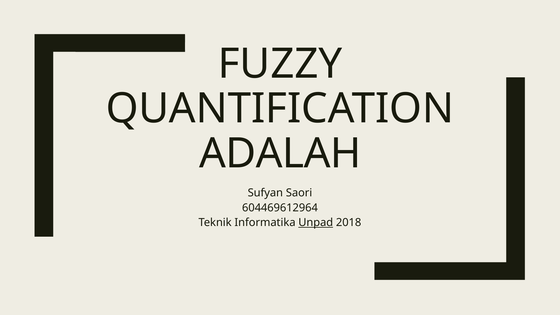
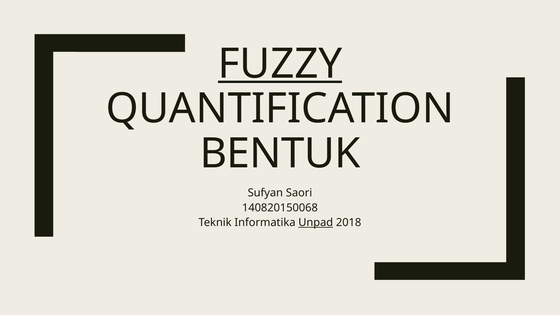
FUZZY underline: none -> present
ADALAH: ADALAH -> BENTUK
604469612964: 604469612964 -> 140820150068
